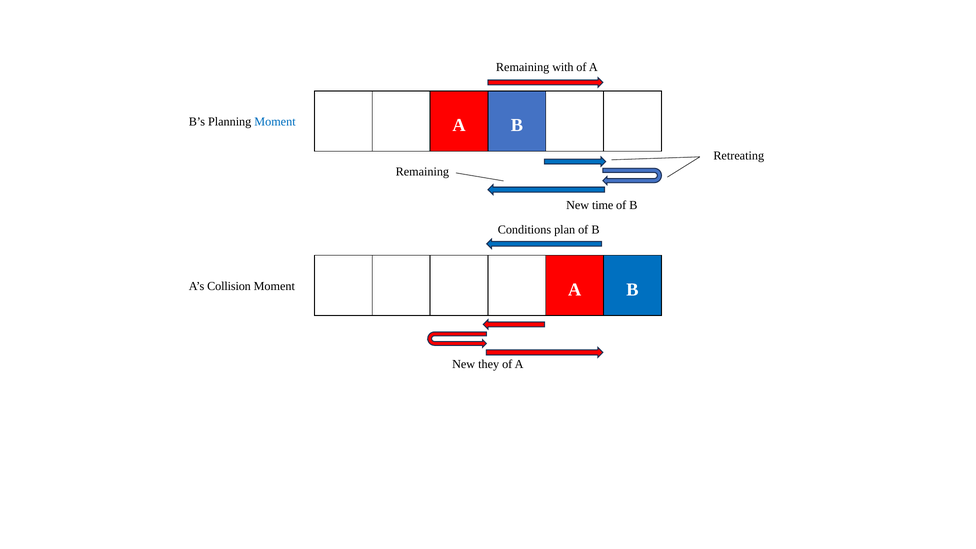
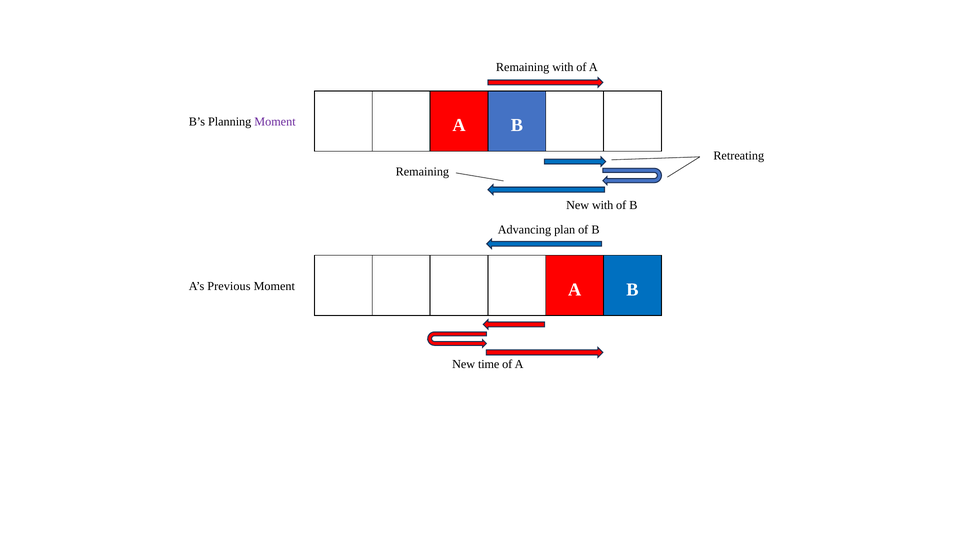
Moment at (275, 122) colour: blue -> purple
New time: time -> with
Conditions: Conditions -> Advancing
Collision: Collision -> Previous
they: they -> time
